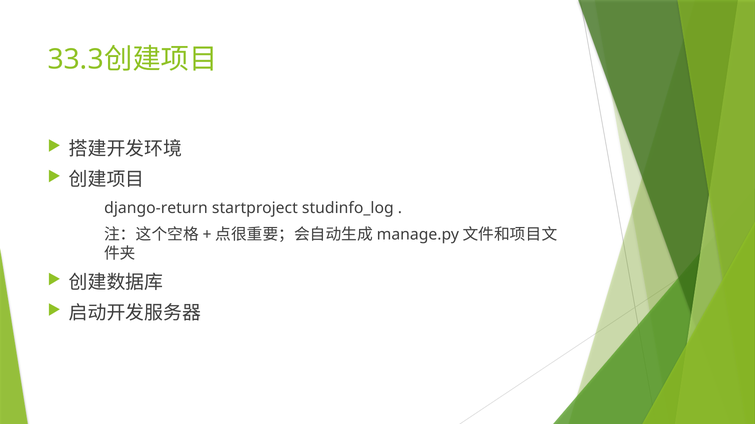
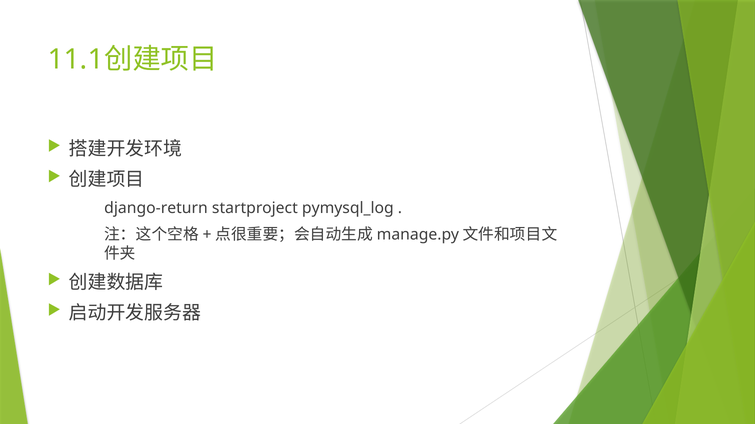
33.3: 33.3 -> 11.1
studinfo_log: studinfo_log -> pymysql_log
